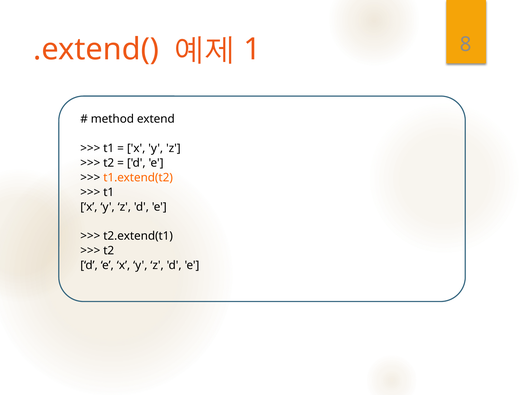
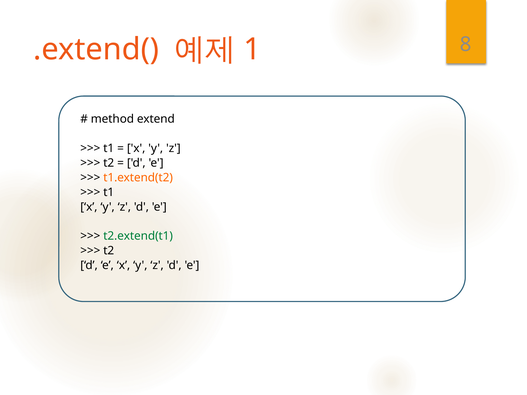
t2.extend(t1 colour: black -> green
